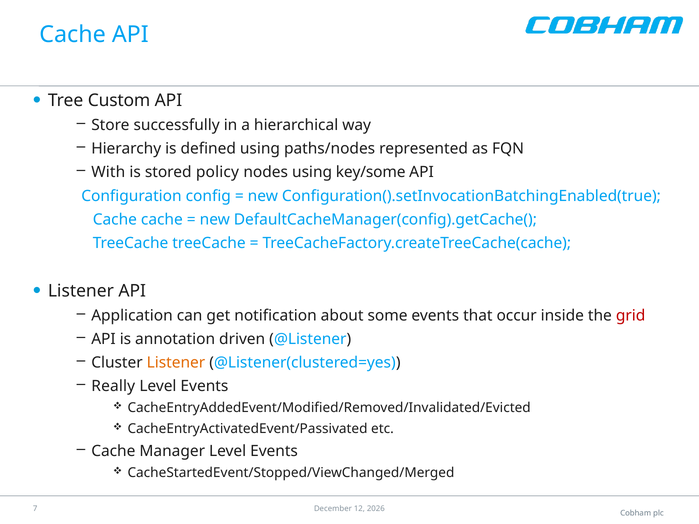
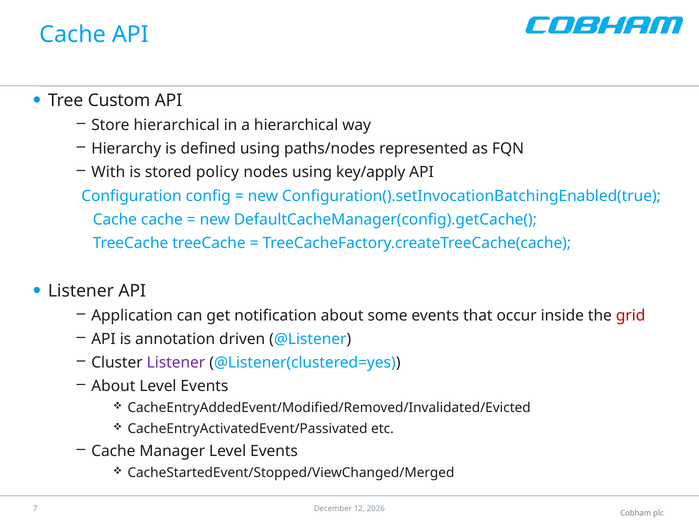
Store successfully: successfully -> hierarchical
key/some: key/some -> key/apply
Listener at (176, 363) colour: orange -> purple
Really at (113, 386): Really -> About
